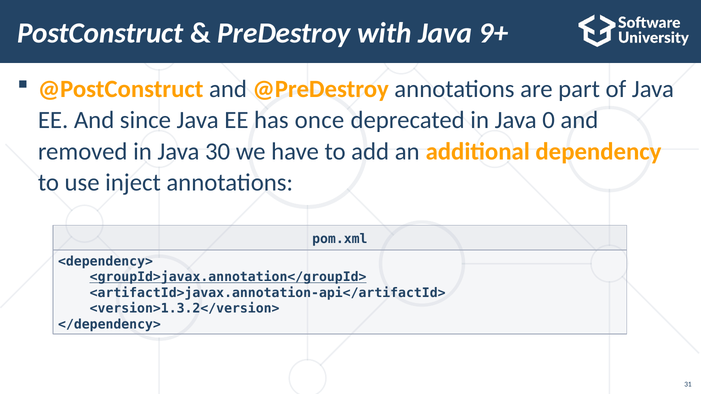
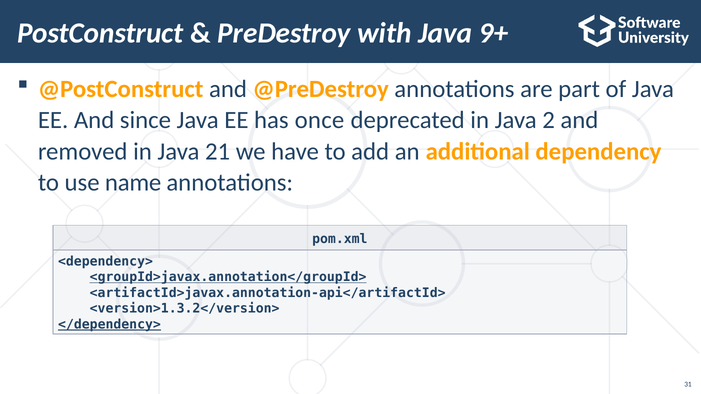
0: 0 -> 2
30: 30 -> 21
inject: inject -> name
</dependency> underline: none -> present
